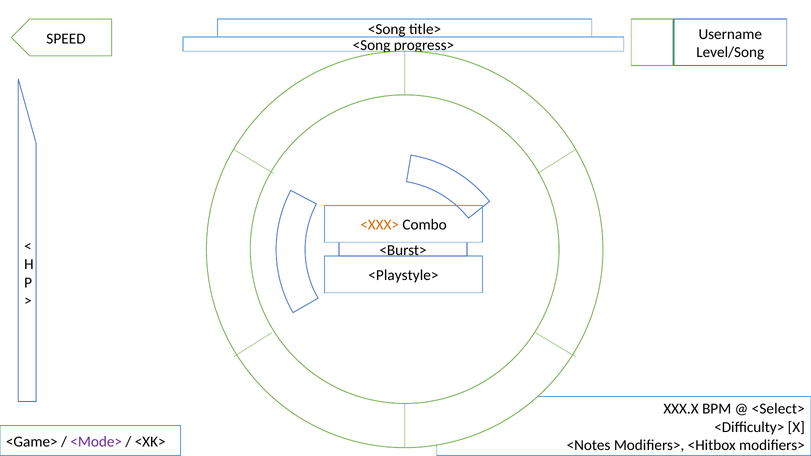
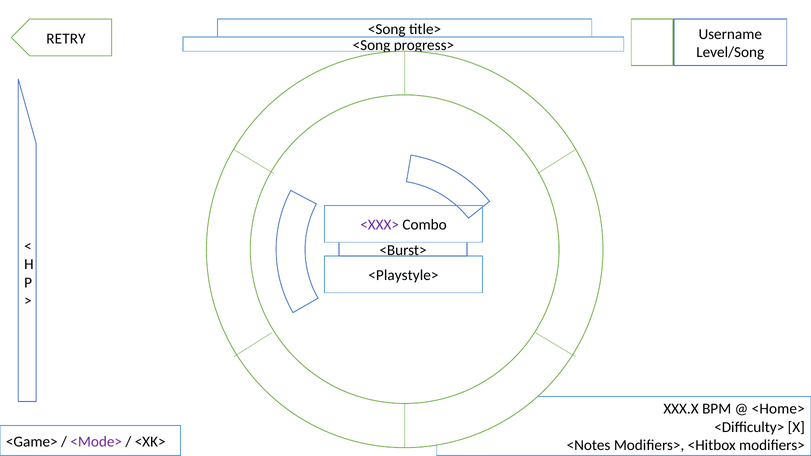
SPEED: SPEED -> RETRY
<XXX> colour: orange -> purple
<Select>: <Select> -> <Home>
